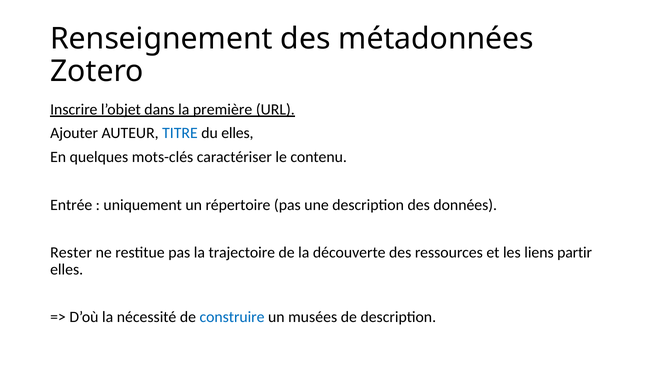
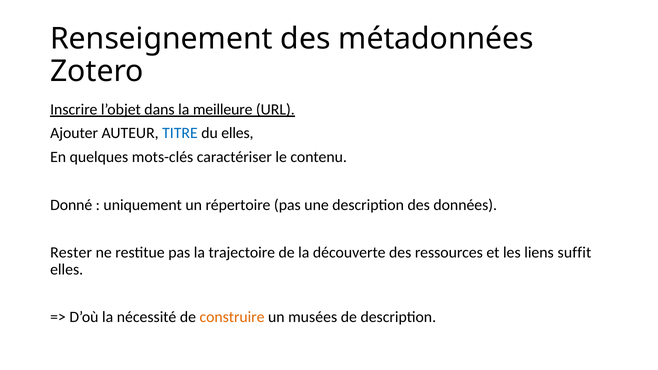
première: première -> meilleure
Entrée: Entrée -> Donné
partir: partir -> suffit
construire colour: blue -> orange
